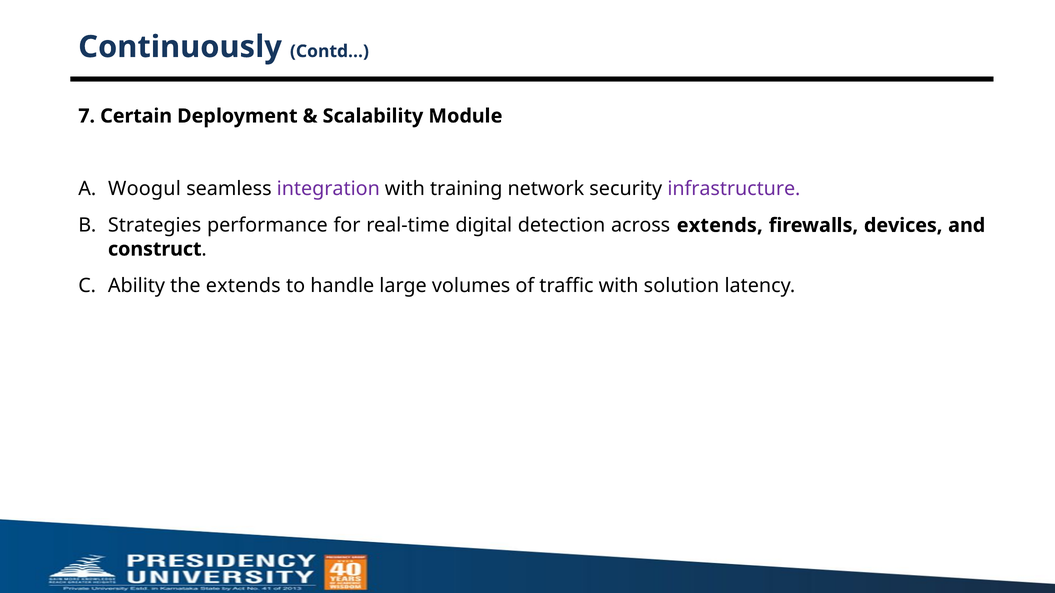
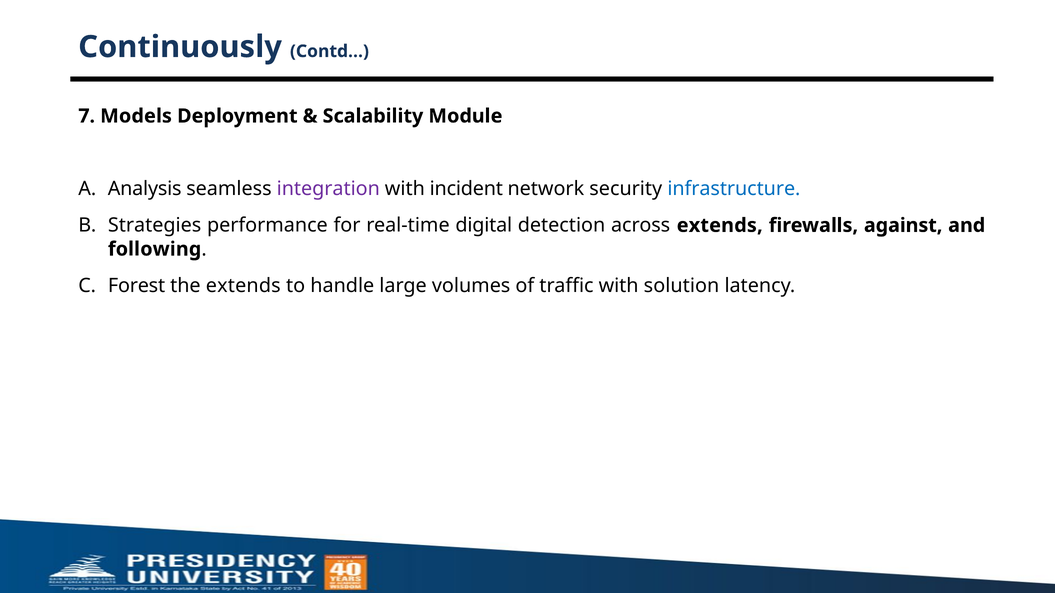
Certain: Certain -> Models
Woogul: Woogul -> Analysis
training: training -> incident
infrastructure colour: purple -> blue
devices: devices -> against
construct: construct -> following
Ability: Ability -> Forest
